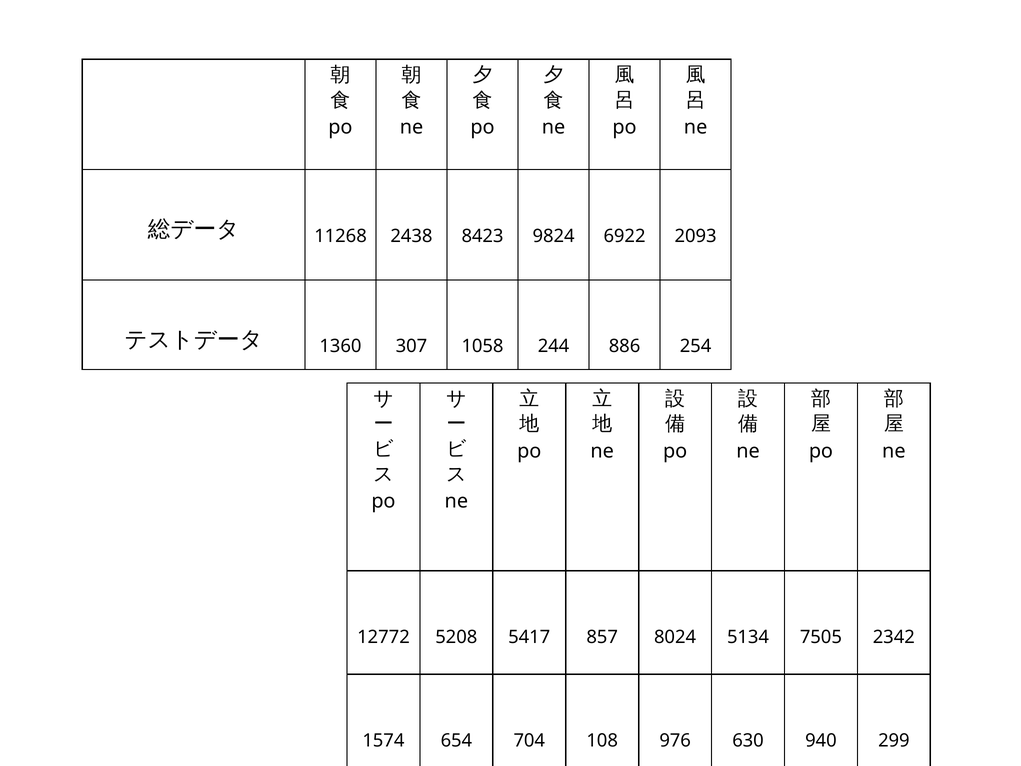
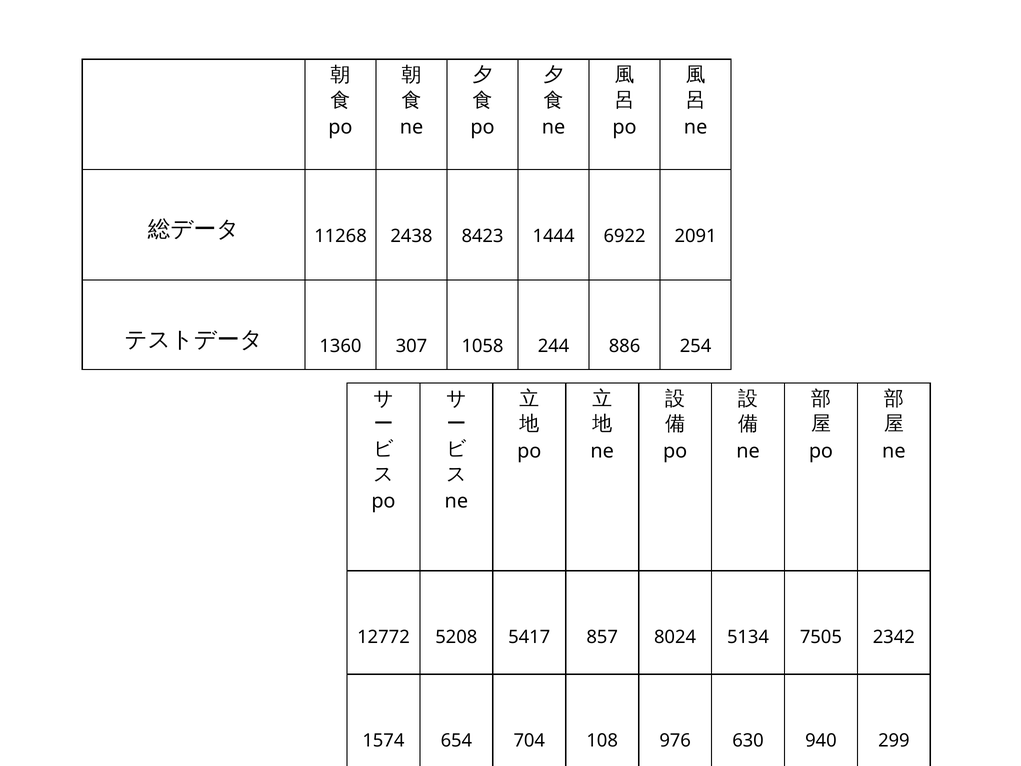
9824: 9824 -> 1444
2093: 2093 -> 2091
